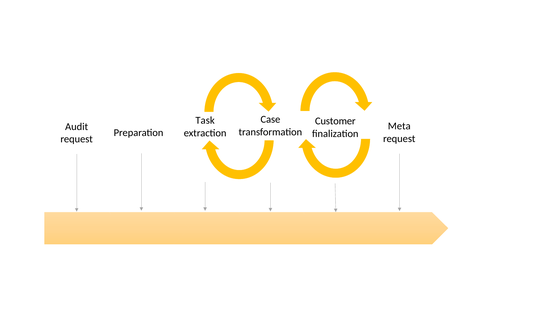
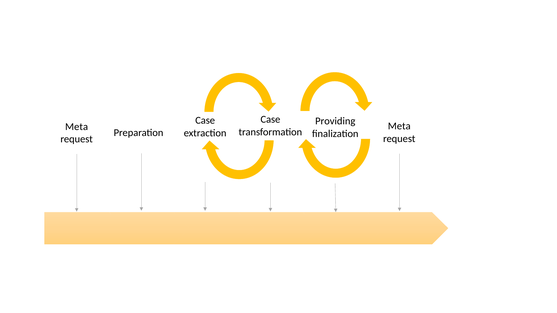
Task at (205, 121): Task -> Case
Customer: Customer -> Providing
Audit at (77, 127): Audit -> Meta
